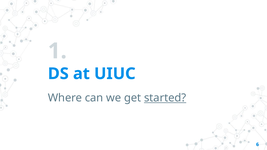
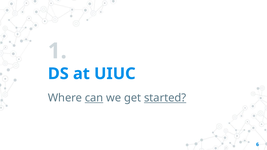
can underline: none -> present
